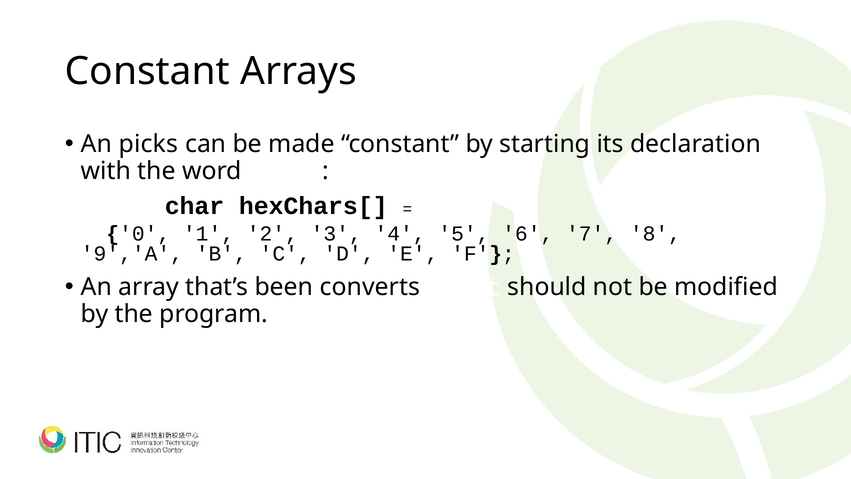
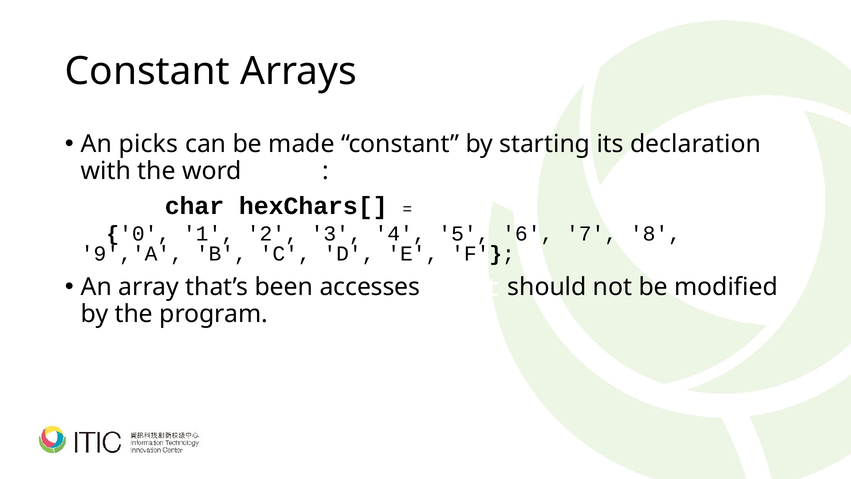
converts: converts -> accesses
